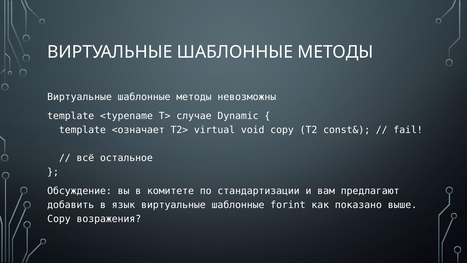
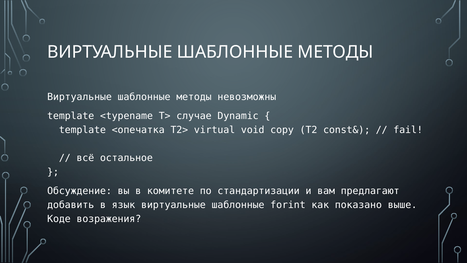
<означает: <означает -> <опечатка
Copy at (59, 219): Copy -> Коде
